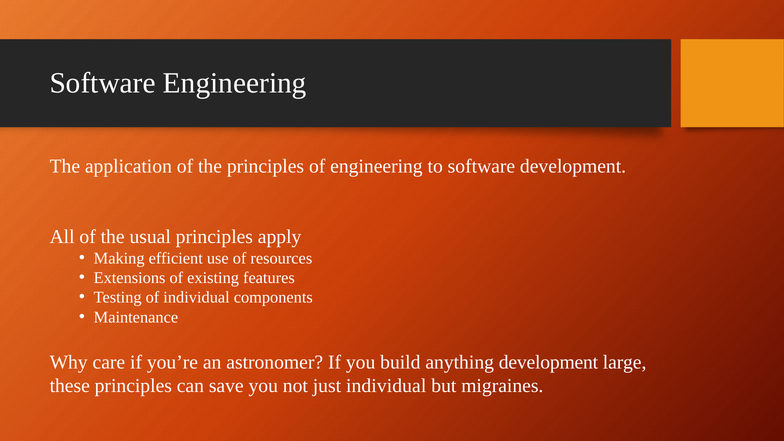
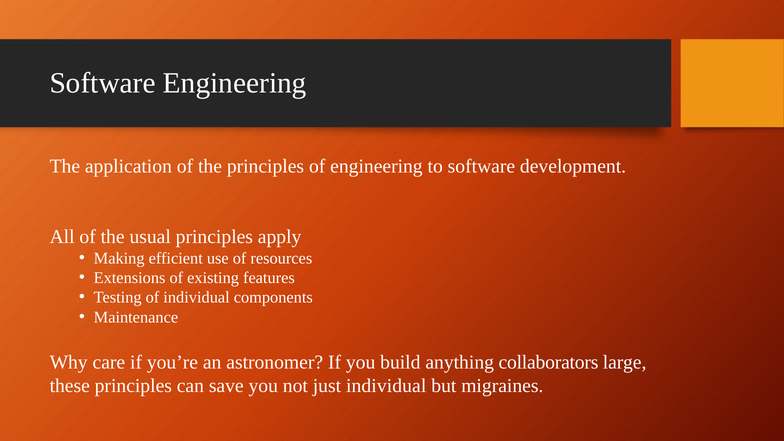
anything development: development -> collaborators
